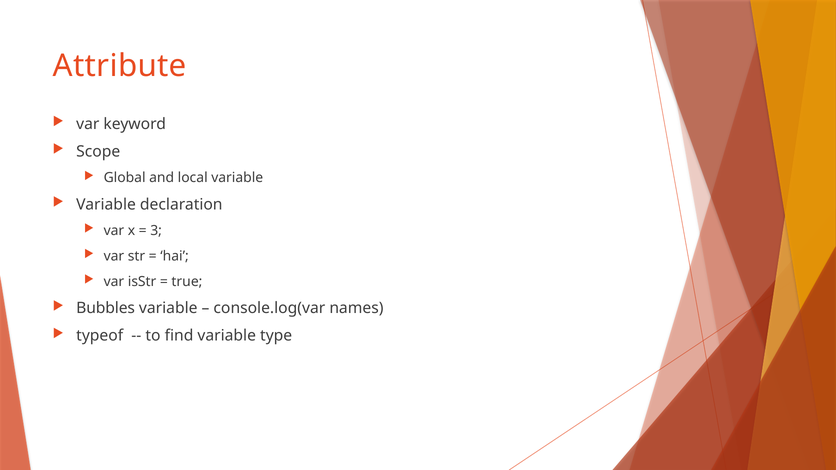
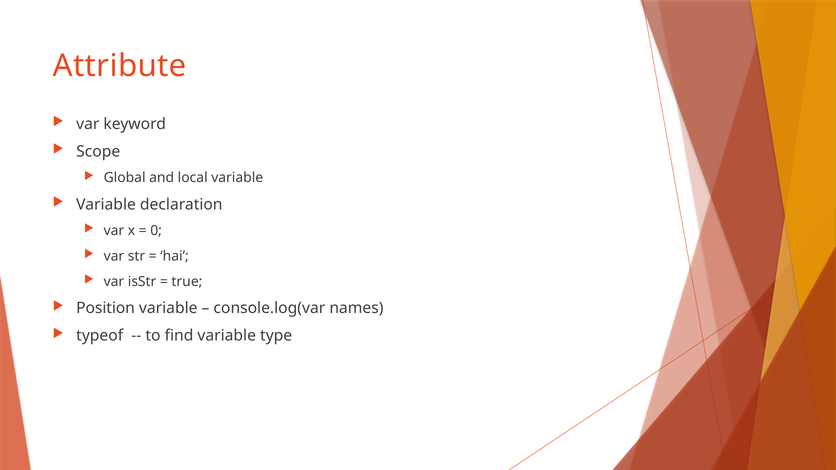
3: 3 -> 0
Bubbles: Bubbles -> Position
